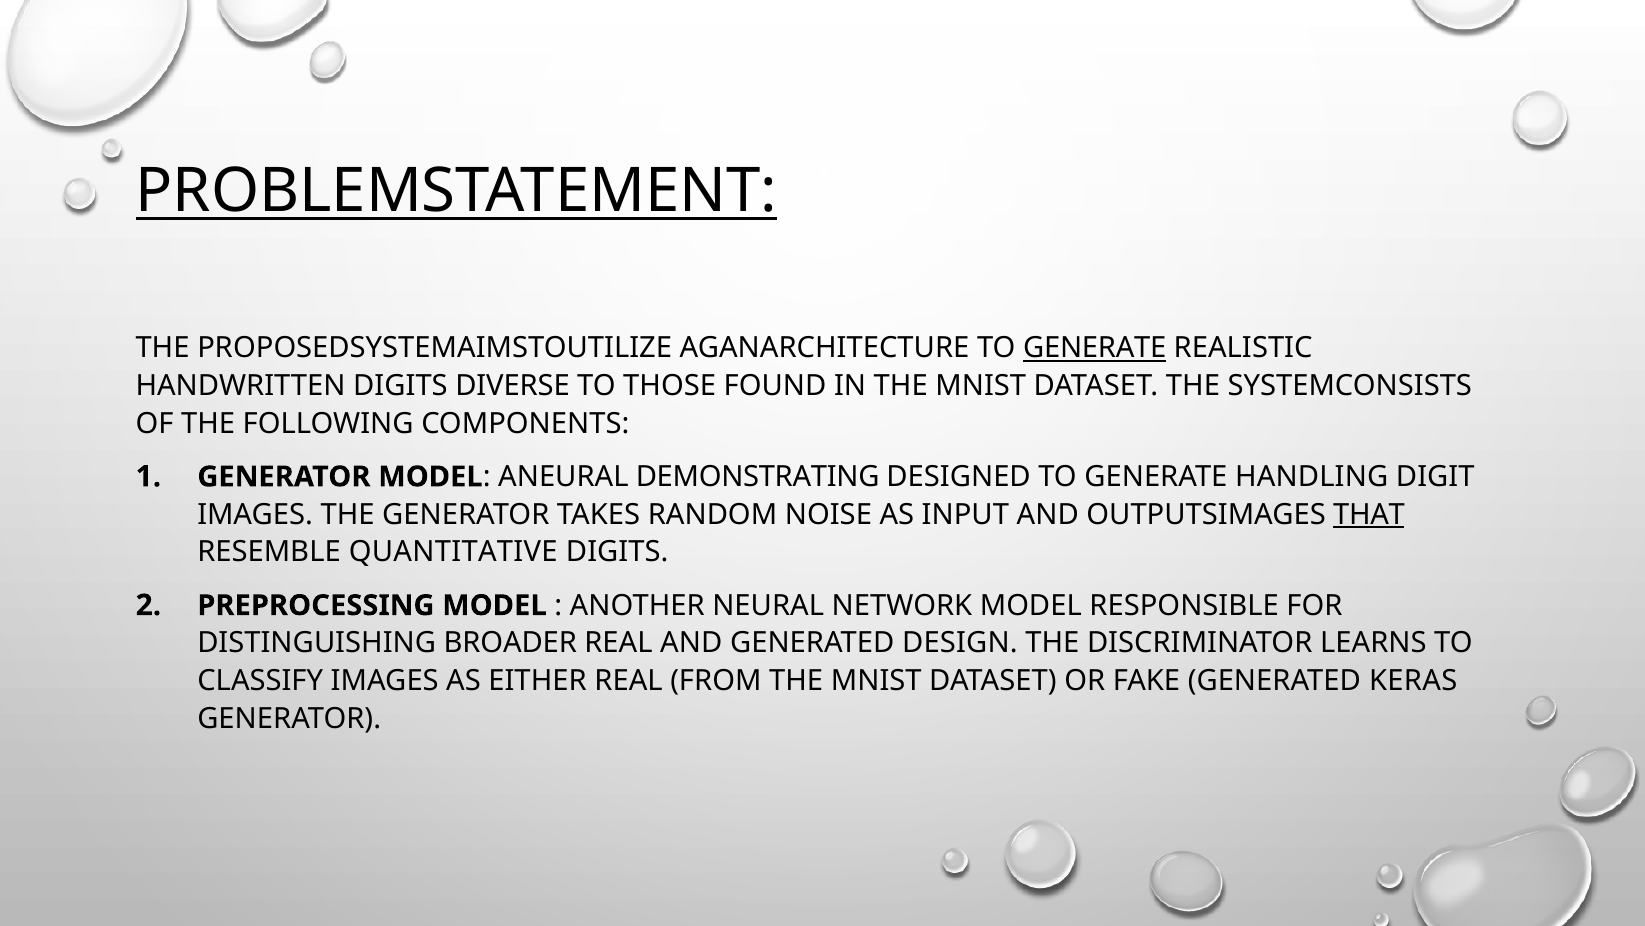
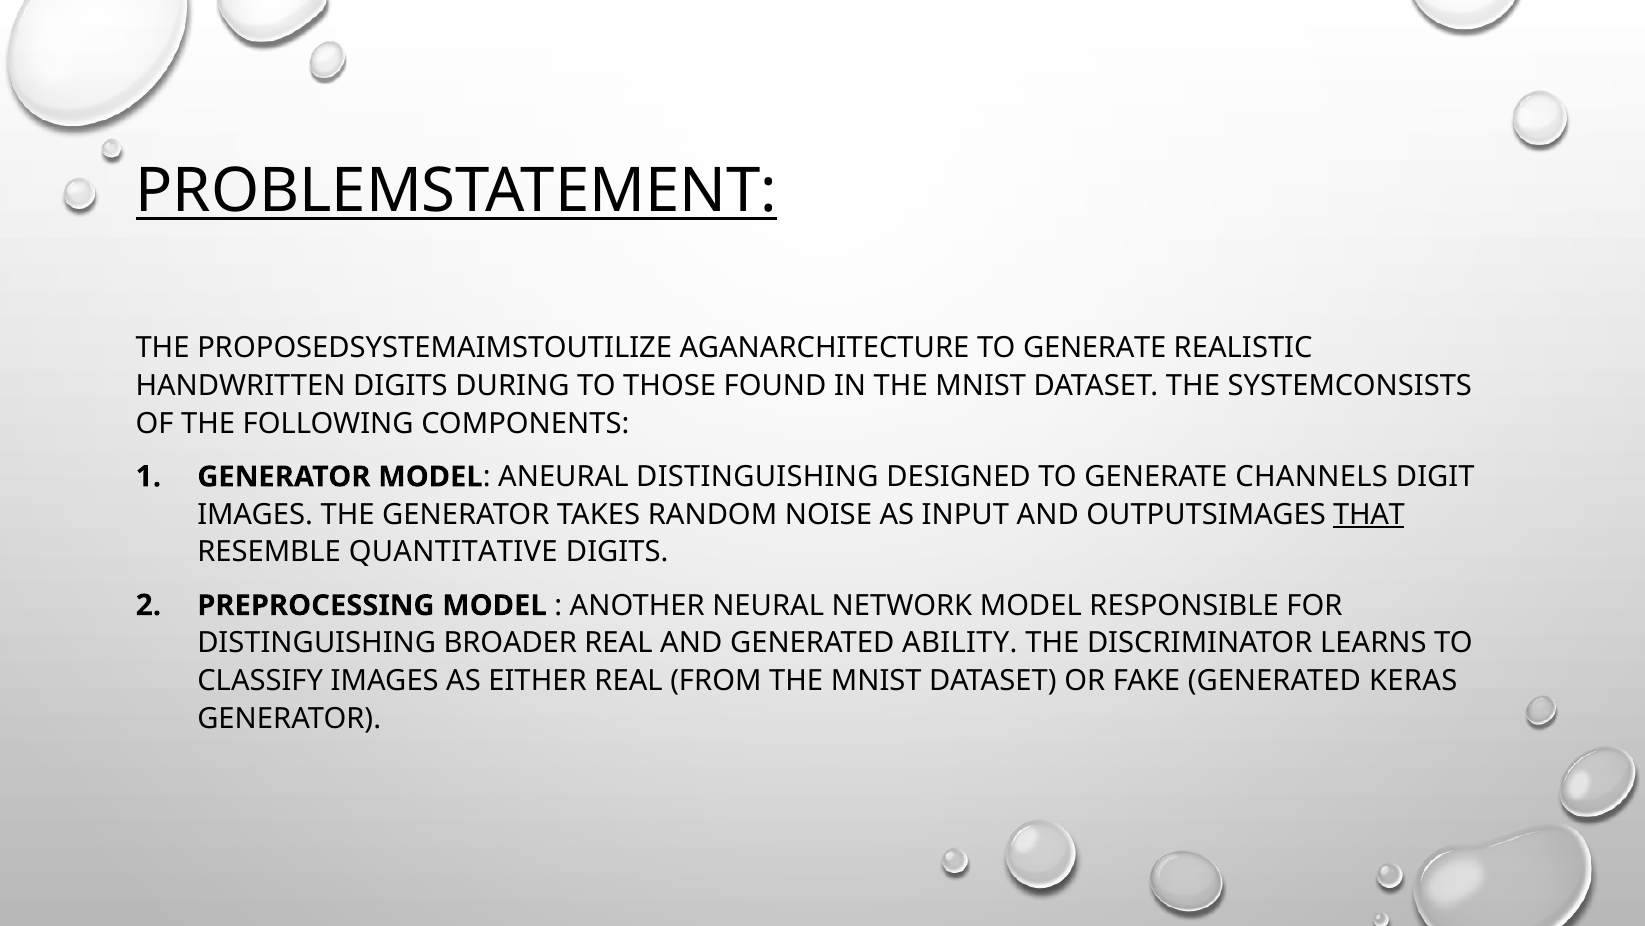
GENERATE at (1095, 348) underline: present -> none
DIVERSE: DIVERSE -> DURING
ANEURAL DEMONSTRATING: DEMONSTRATING -> DISTINGUISHING
HANDLING: HANDLING -> CHANNELS
DESIGN: DESIGN -> ABILITY
